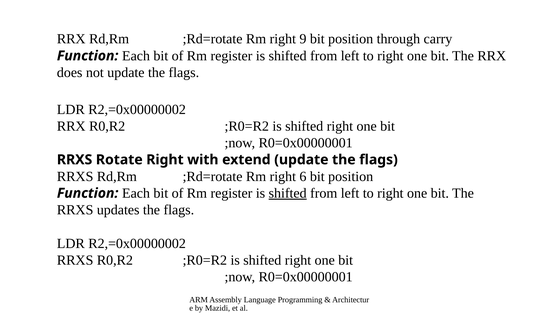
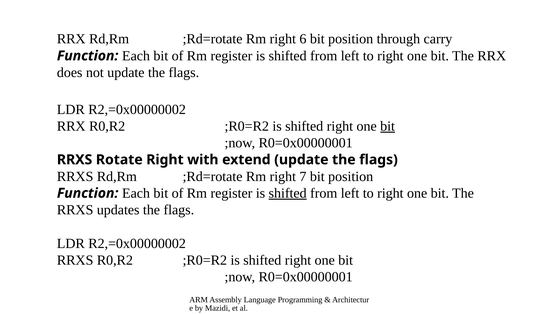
9: 9 -> 6
bit at (388, 126) underline: none -> present
6: 6 -> 7
